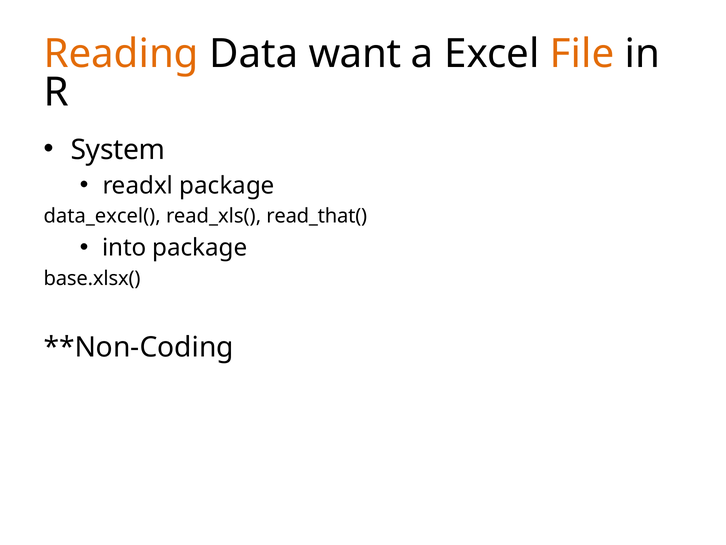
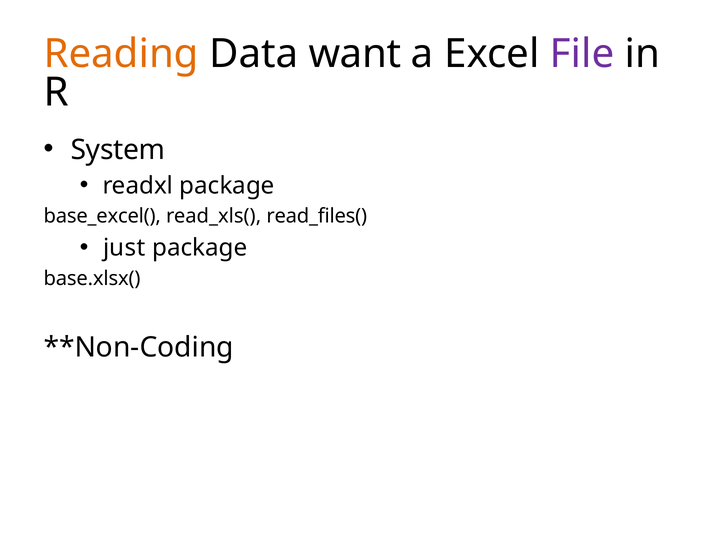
File colour: orange -> purple
data_excel(: data_excel( -> base_excel(
read_that(: read_that( -> read_files(
into: into -> just
